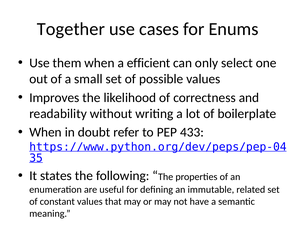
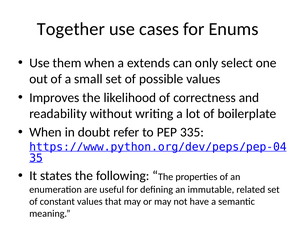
efficient: efficient -> extends
433: 433 -> 335
